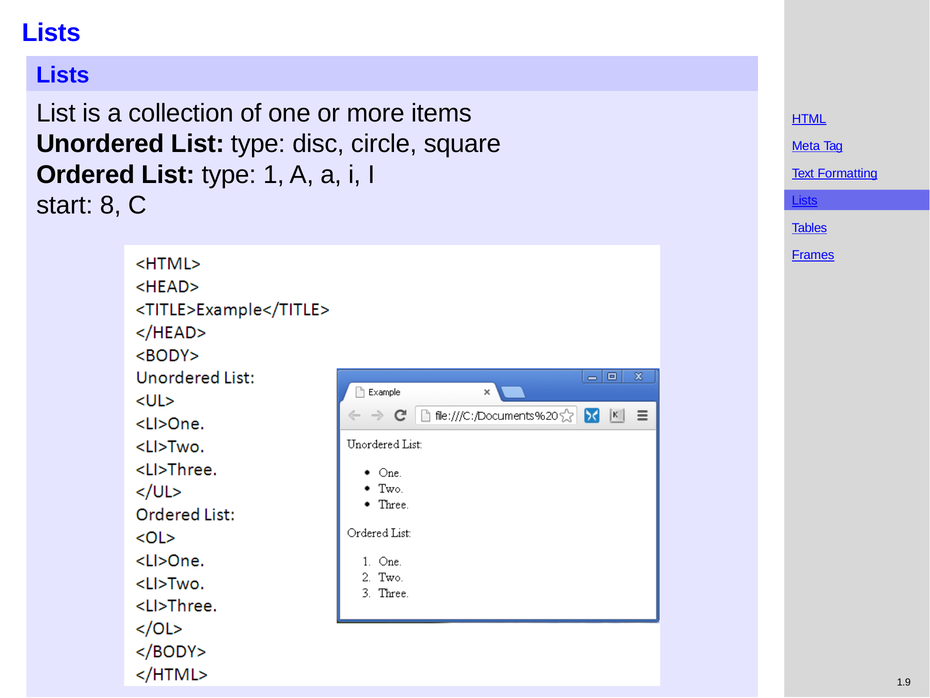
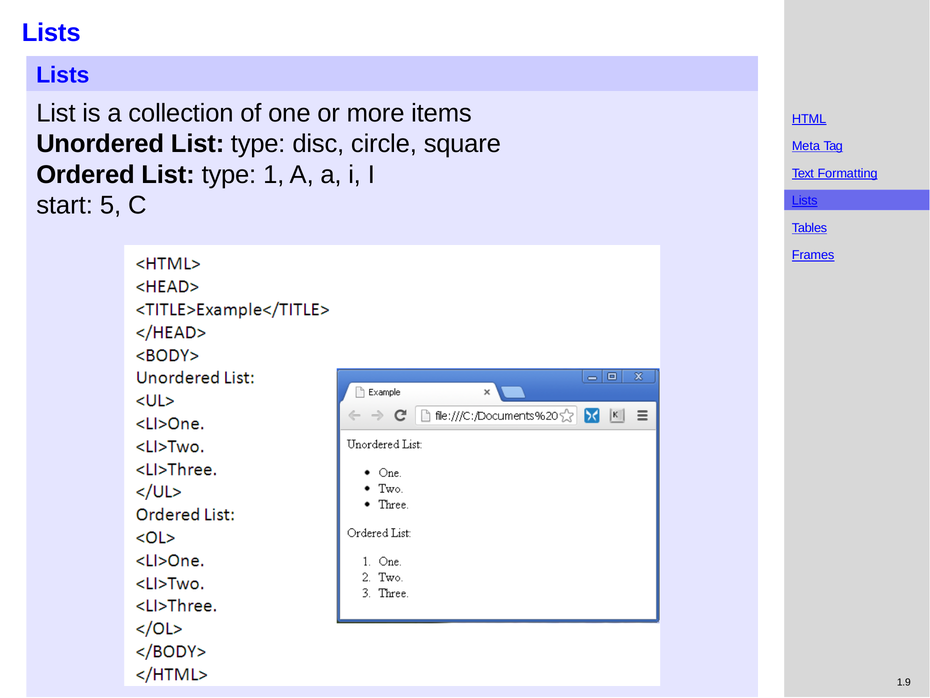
8: 8 -> 5
